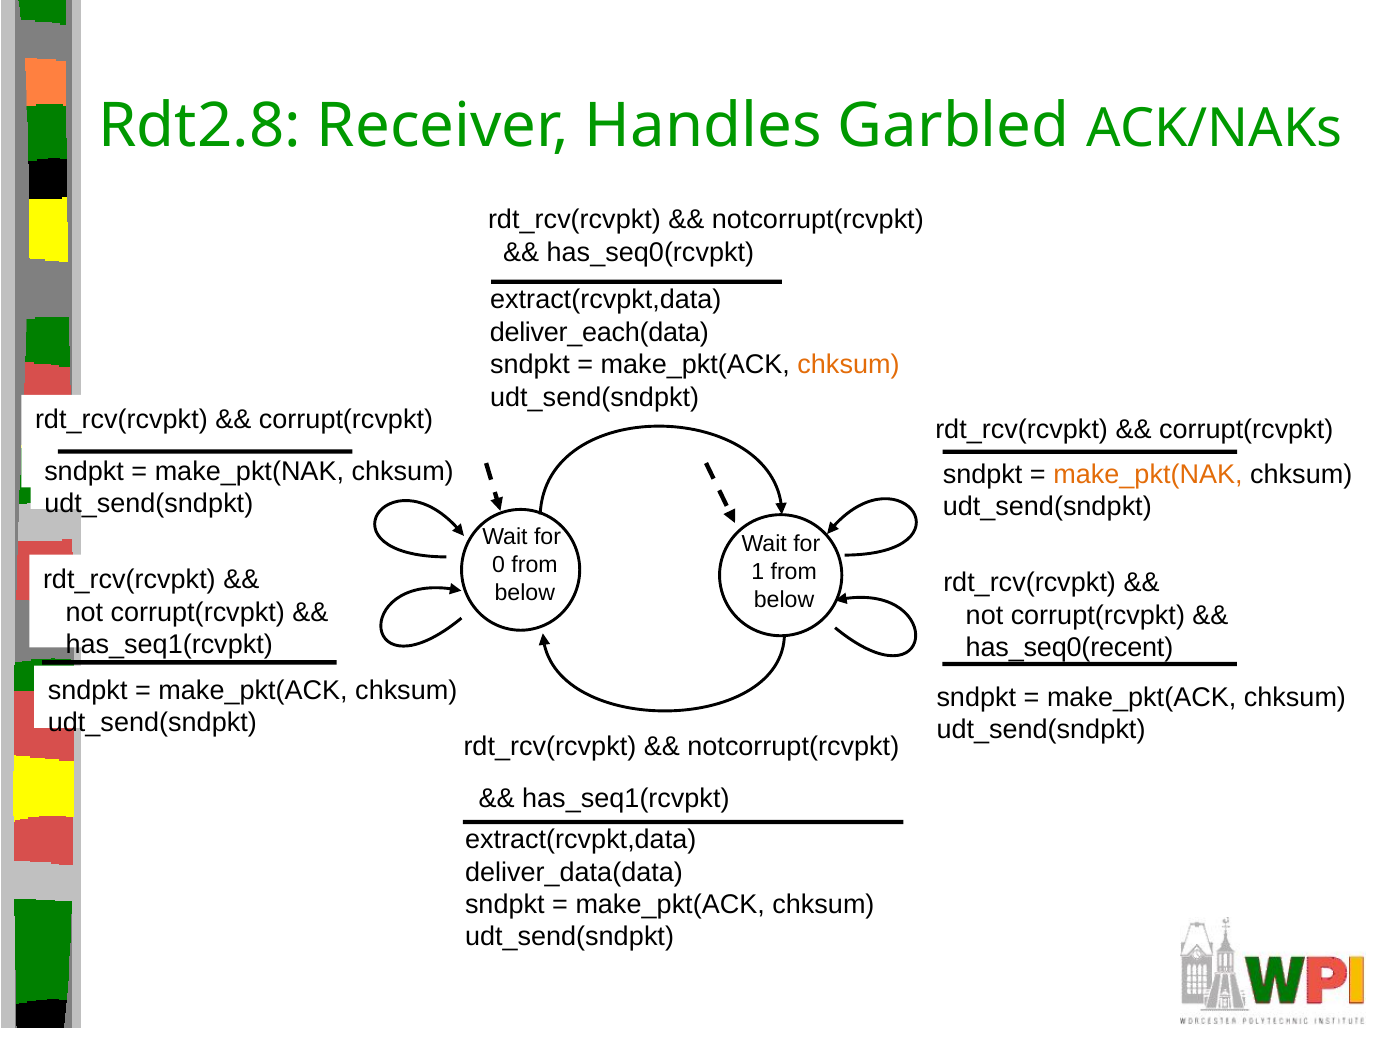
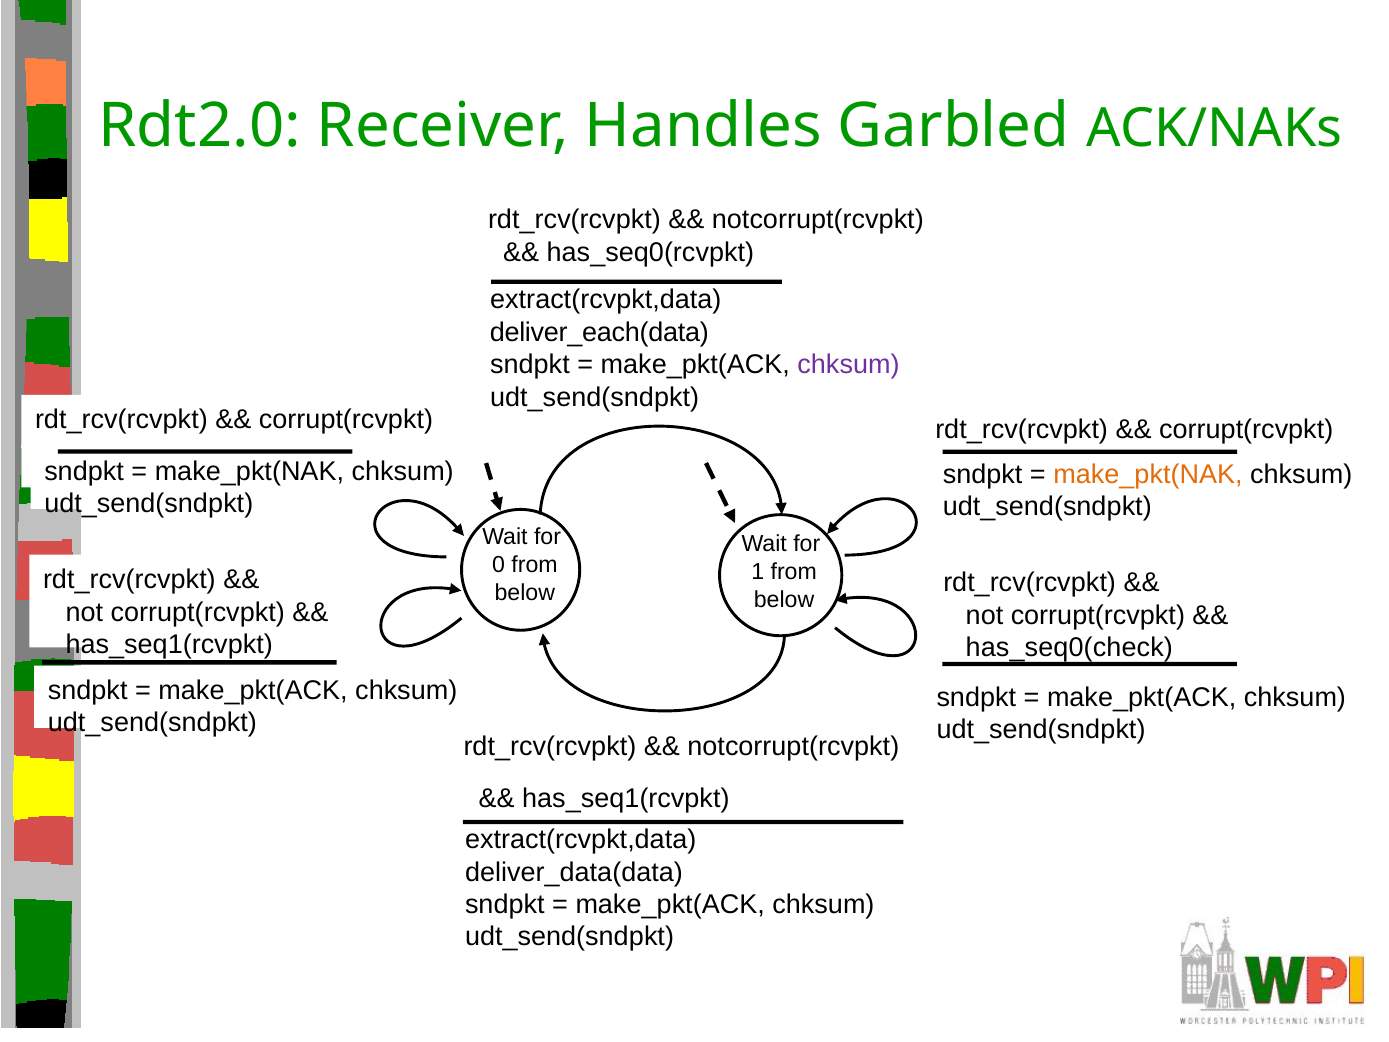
Rdt2.8: Rdt2.8 -> Rdt2.0
chksum at (849, 365) colour: orange -> purple
has_seq0(recent: has_seq0(recent -> has_seq0(check
